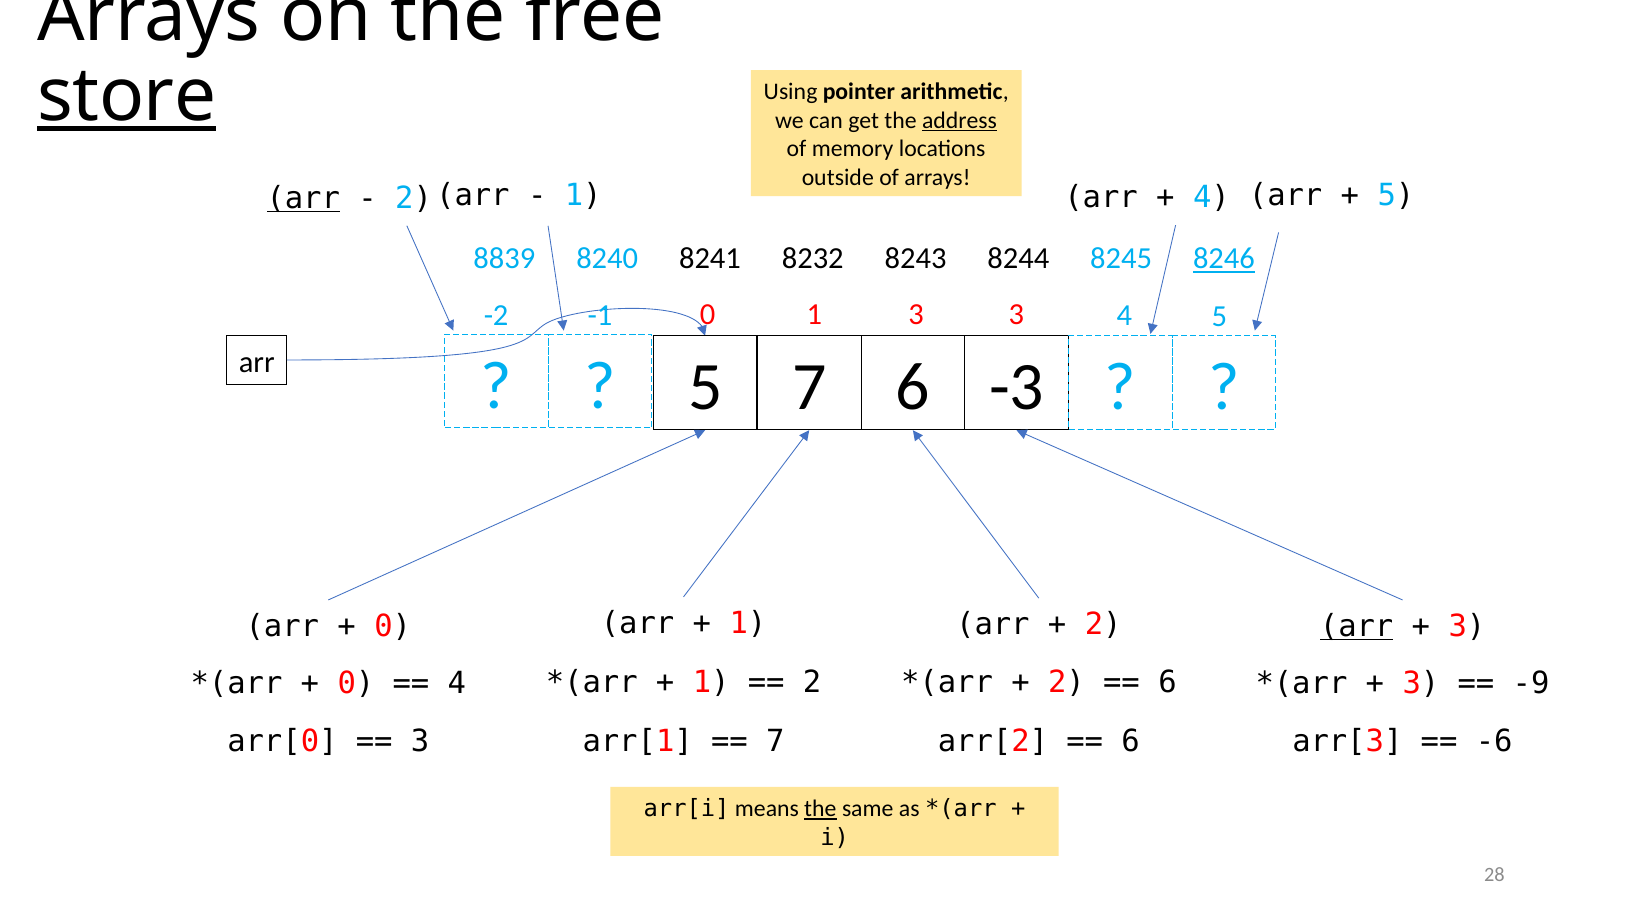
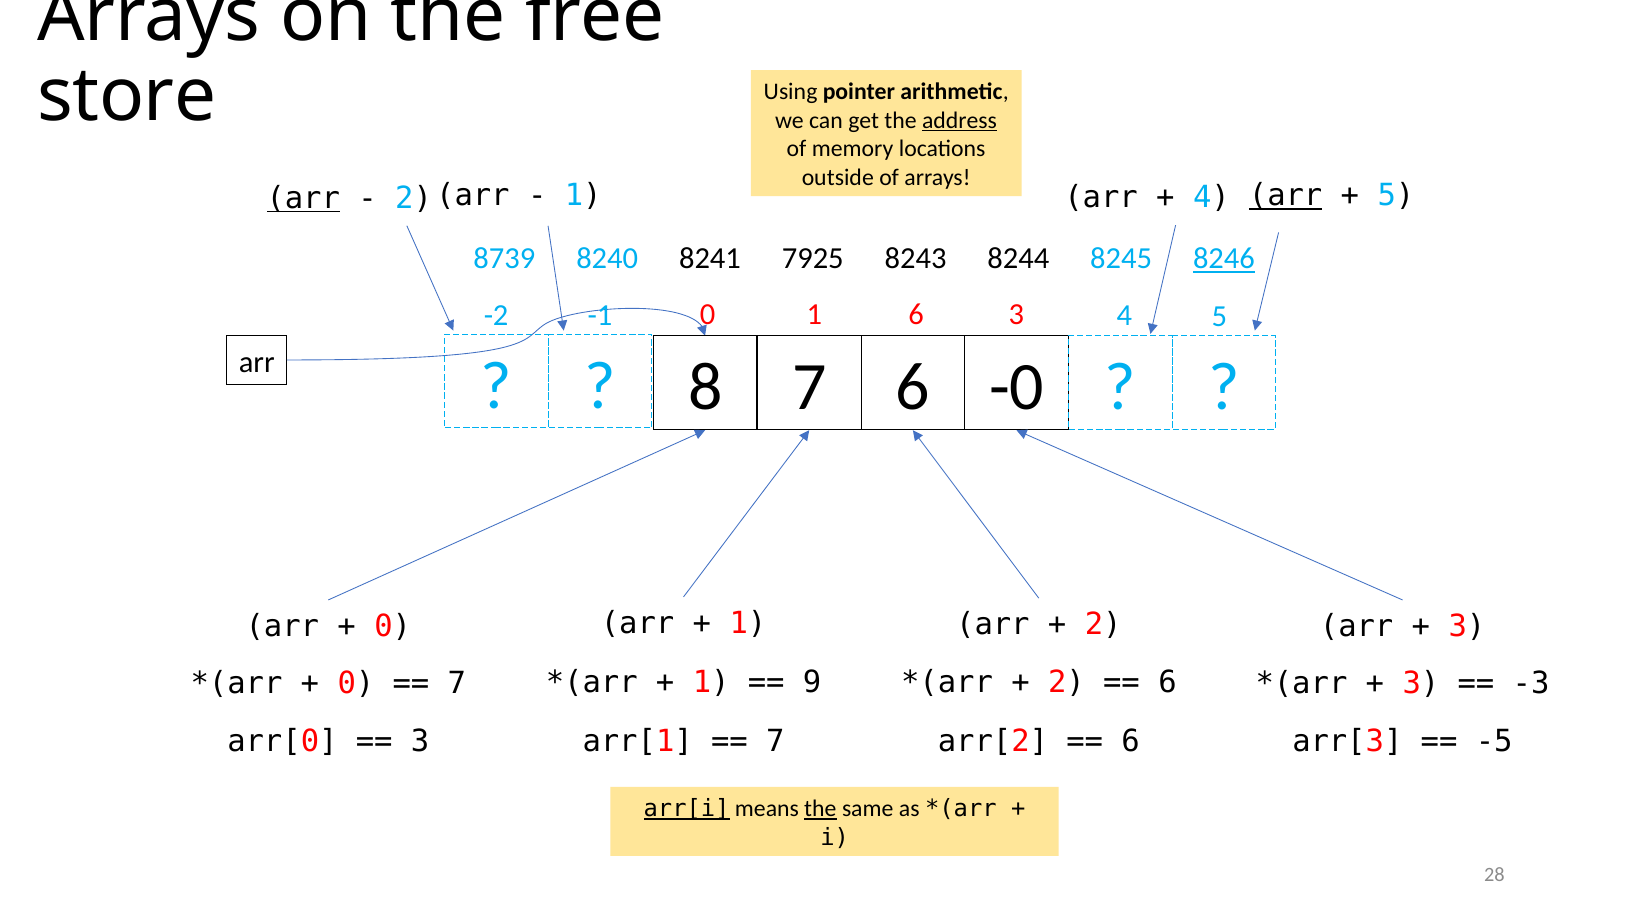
store underline: present -> none
arr at (1286, 196) underline: none -> present
8839: 8839 -> 8739
8232: 8232 -> 7925
1 3: 3 -> 6
arr 5: 5 -> 8
-3: -3 -> -0
arr at (1357, 627) underline: present -> none
4 at (457, 684): 4 -> 7
2 at (812, 682): 2 -> 9
-9: -9 -> -3
-6: -6 -> -5
arr[i underline: none -> present
